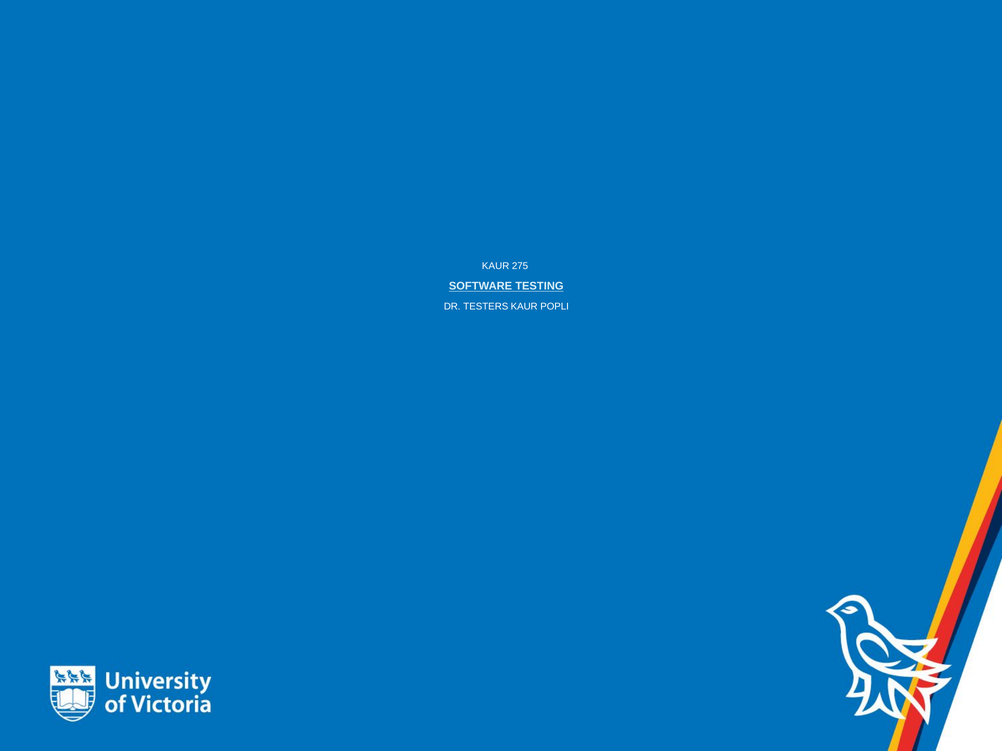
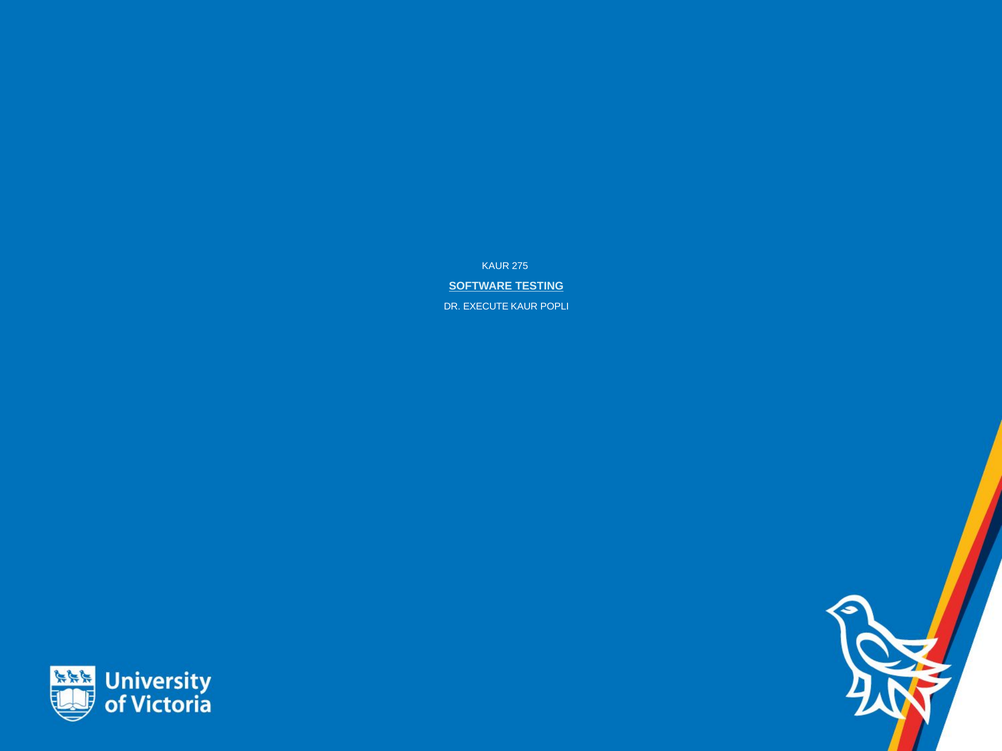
TESTERS: TESTERS -> EXECUTE
